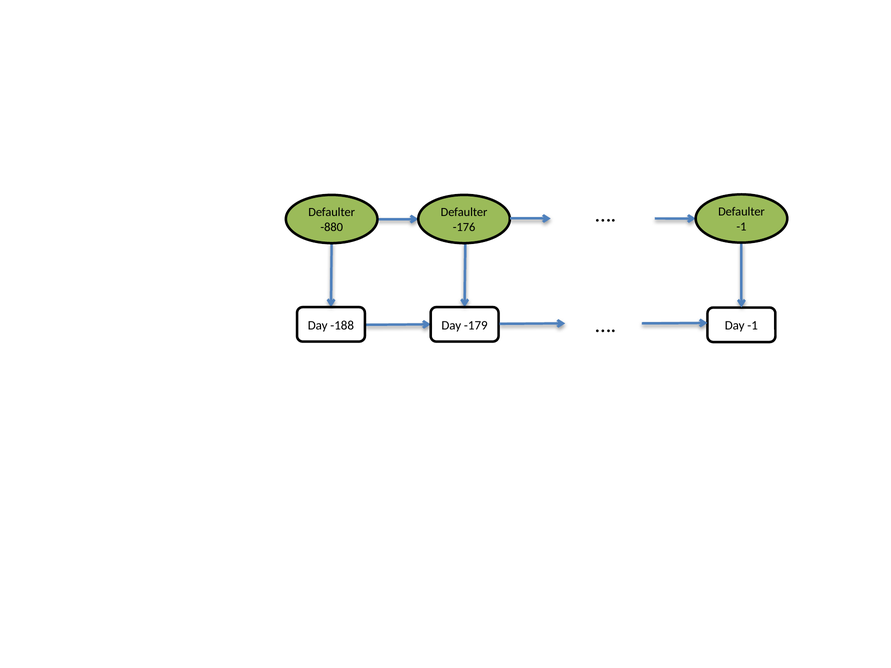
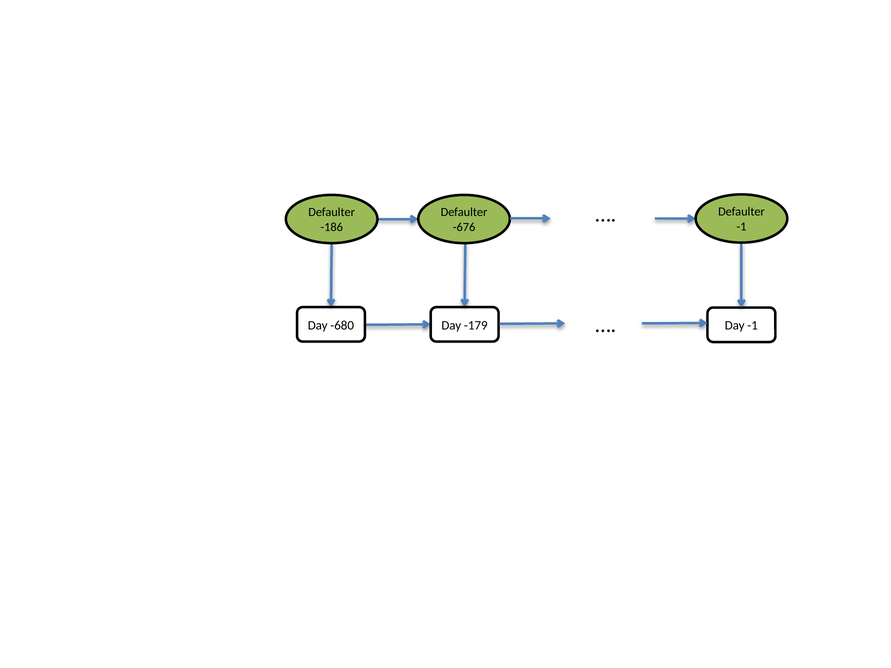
-880: -880 -> -186
-176: -176 -> -676
-188: -188 -> -680
